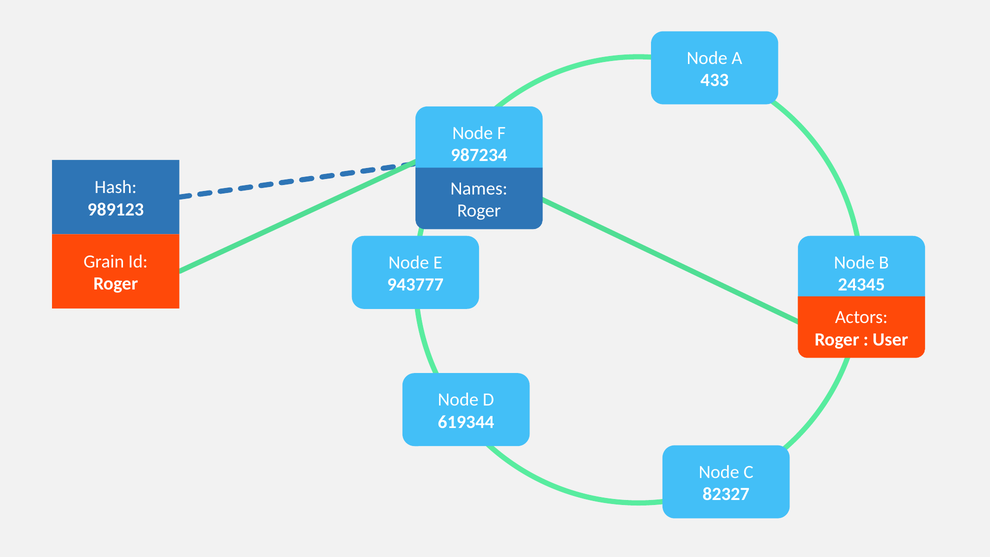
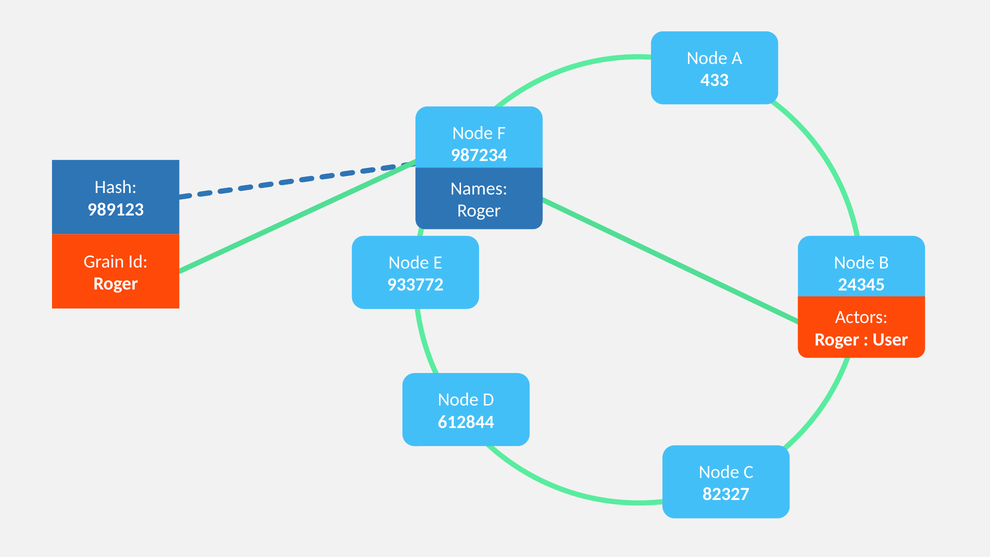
943777: 943777 -> 933772
619344: 619344 -> 612844
